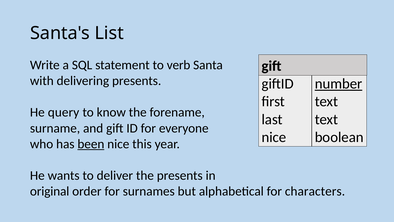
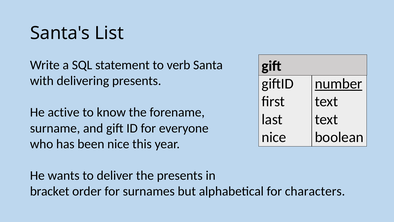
query: query -> active
been underline: present -> none
original: original -> bracket
